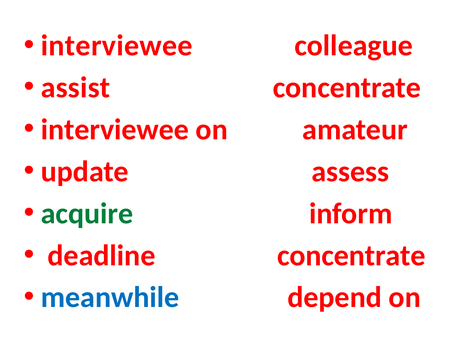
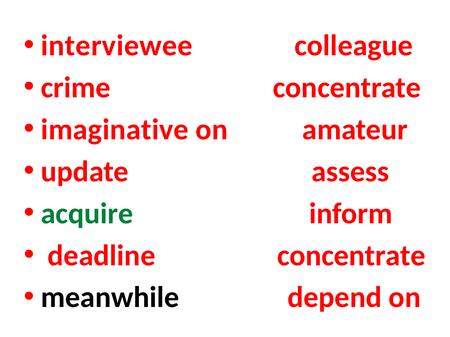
assist: assist -> crime
interviewee at (115, 130): interviewee -> imaginative
meanwhile colour: blue -> black
